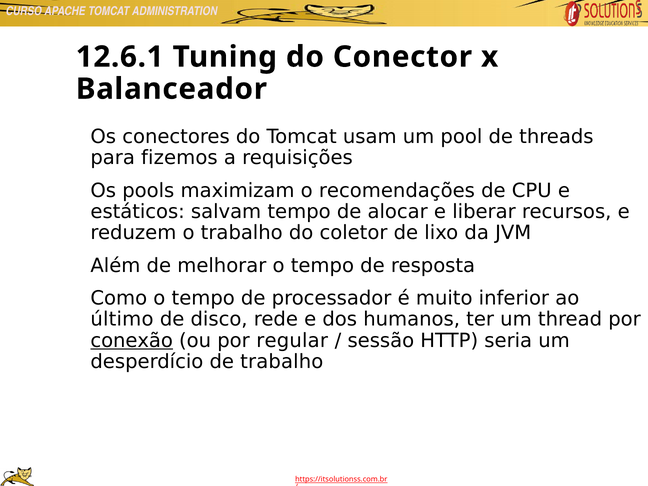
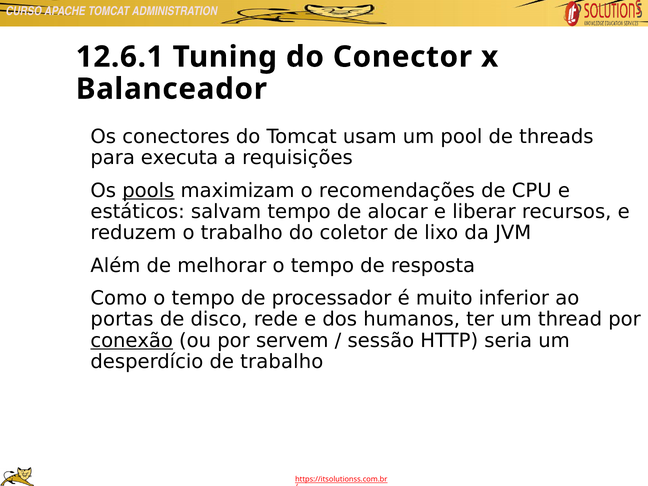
fizemos: fizemos -> executa
pools underline: none -> present
último: último -> portas
regular: regular -> servem
